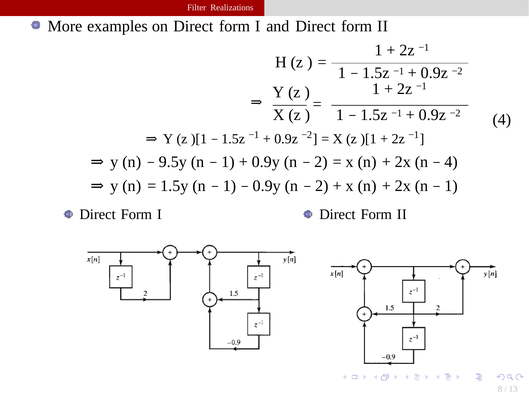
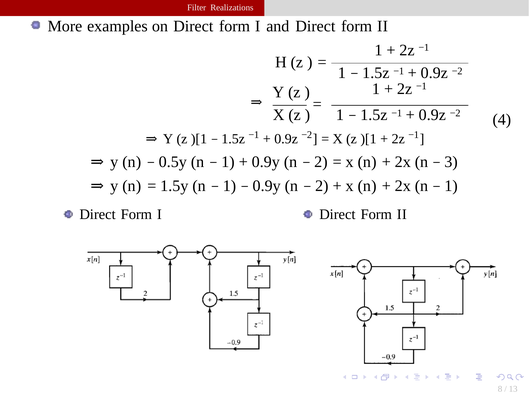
9.5y: 9.5y -> 0.5y
4 at (451, 162): 4 -> 3
